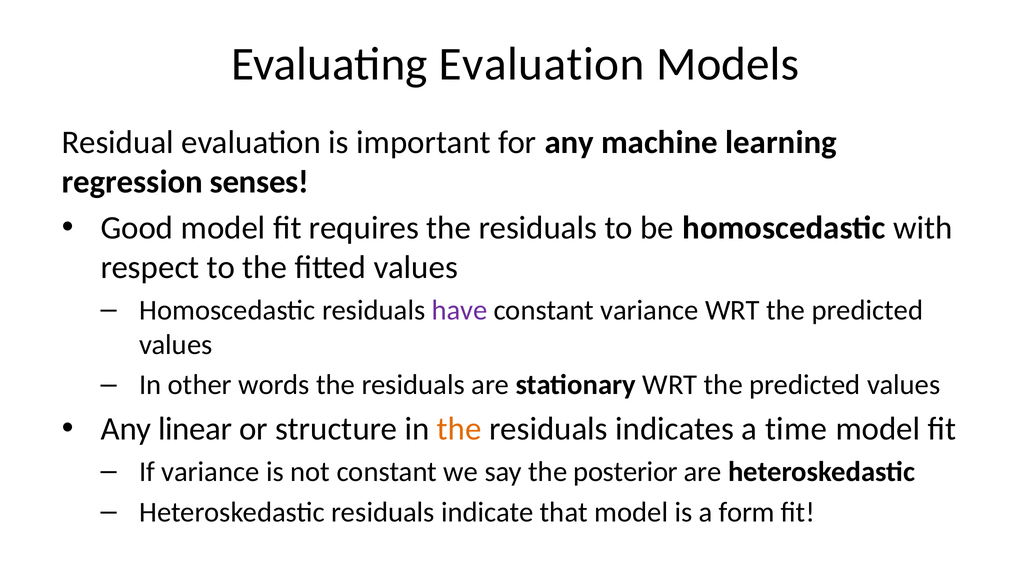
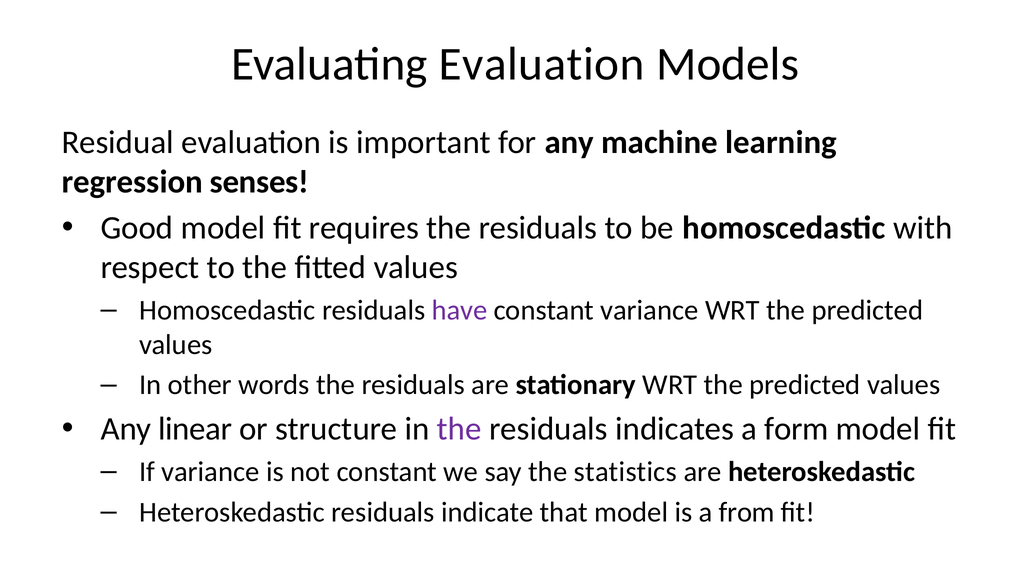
the at (459, 429) colour: orange -> purple
time: time -> form
posterior: posterior -> statistics
form: form -> from
